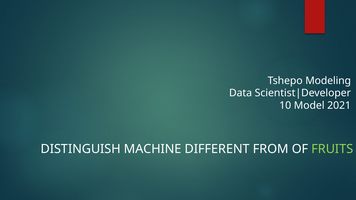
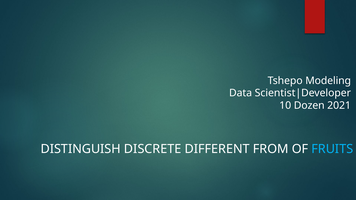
Model: Model -> Dozen
MACHINE: MACHINE -> DISCRETE
FRUITS colour: light green -> light blue
